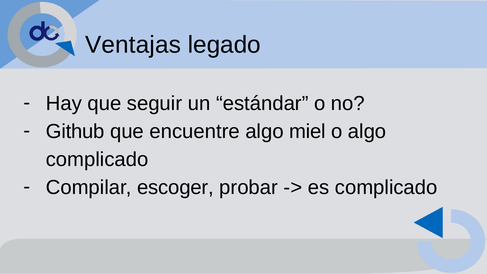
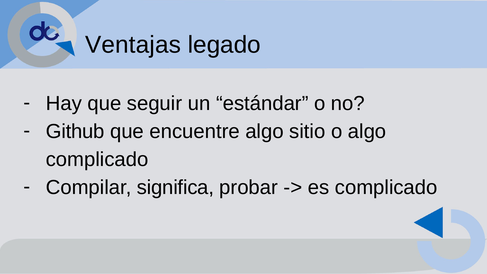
miel: miel -> sitio
escoger: escoger -> significa
